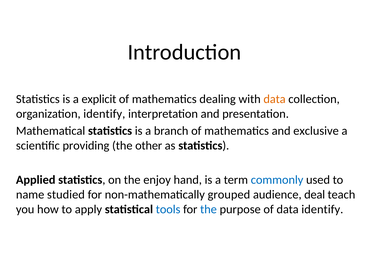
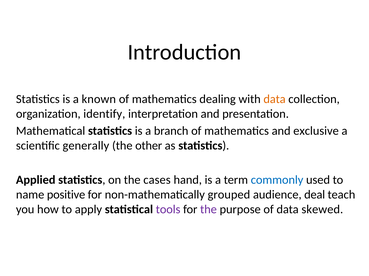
explicit: explicit -> known
providing: providing -> generally
enjoy: enjoy -> cases
studied: studied -> positive
tools colour: blue -> purple
the at (209, 210) colour: blue -> purple
data identify: identify -> skewed
